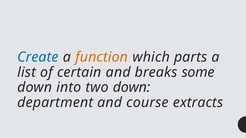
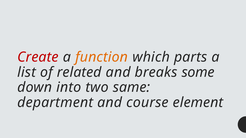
Create colour: blue -> red
certain: certain -> related
two down: down -> same
extracts: extracts -> element
